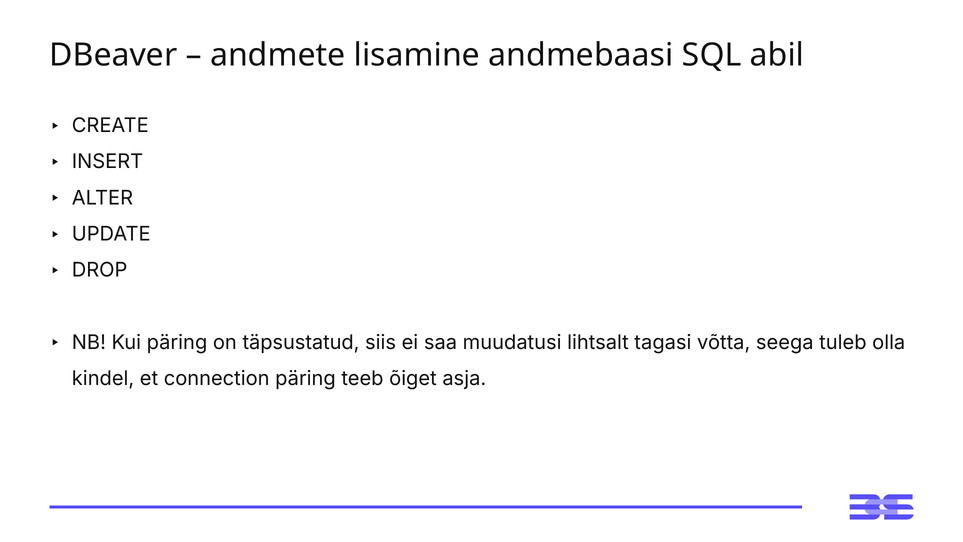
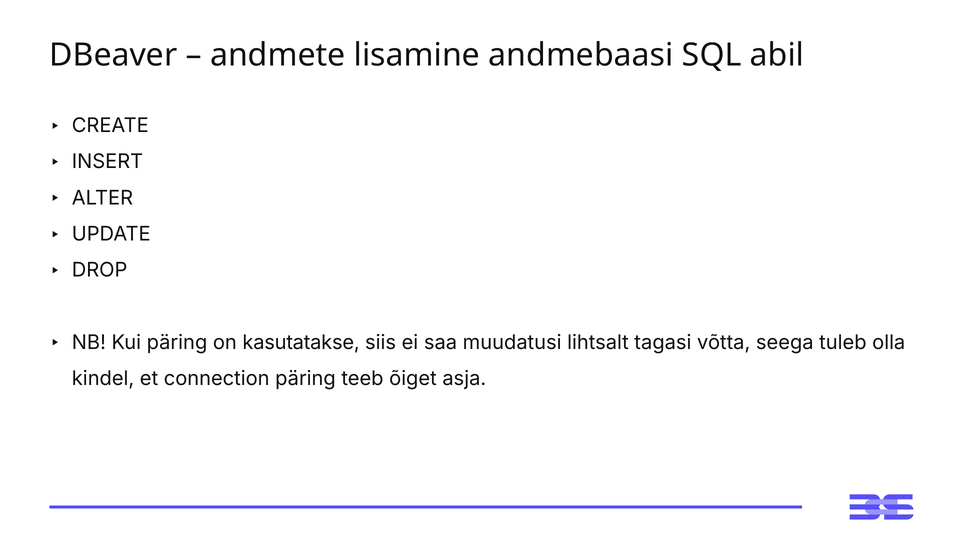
täpsustatud: täpsustatud -> kasutatakse
